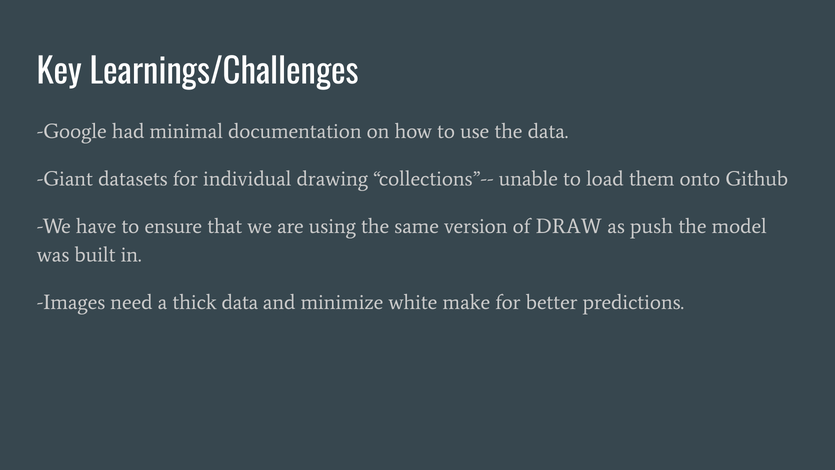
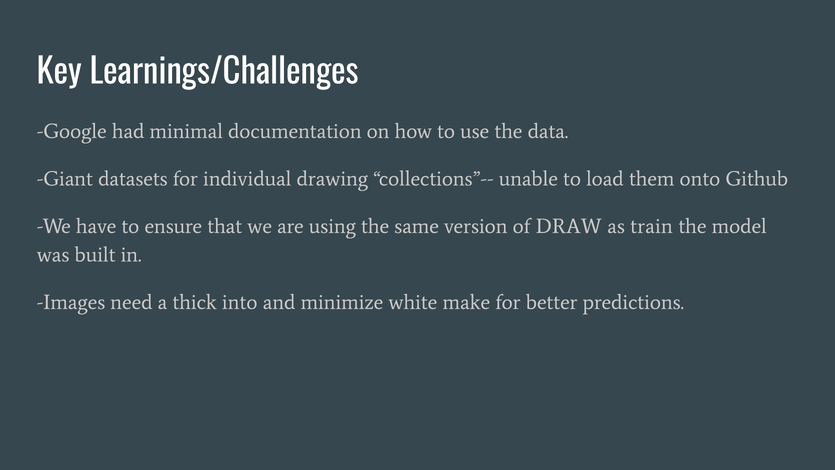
push: push -> train
thick data: data -> into
